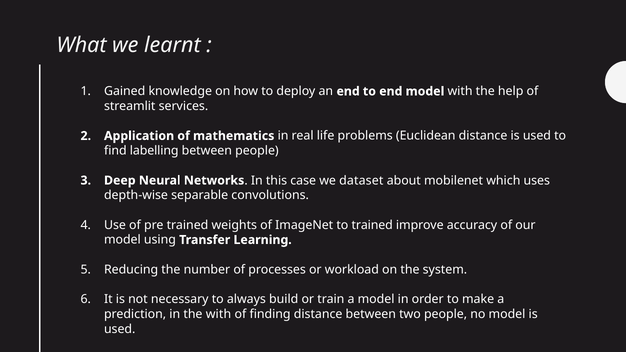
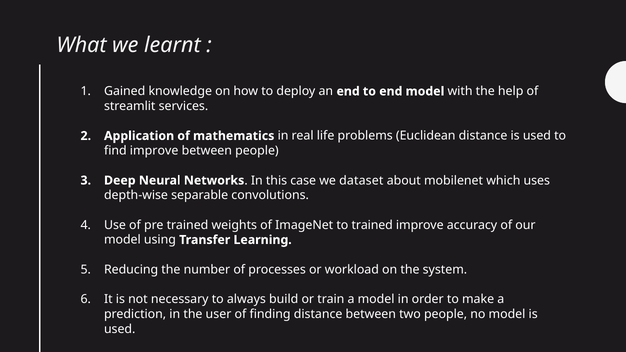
find labelling: labelling -> improve
the with: with -> user
